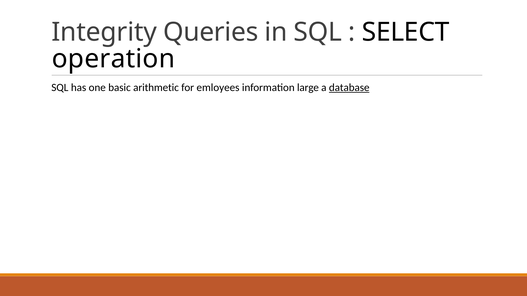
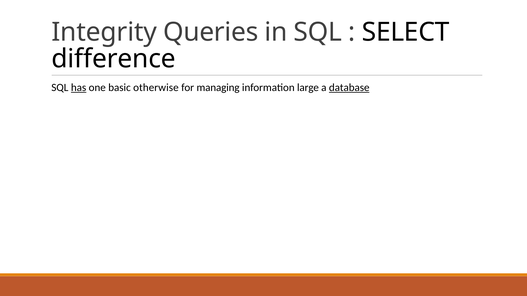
operation: operation -> difference
has underline: none -> present
arithmetic: arithmetic -> otherwise
emloyees: emloyees -> managing
